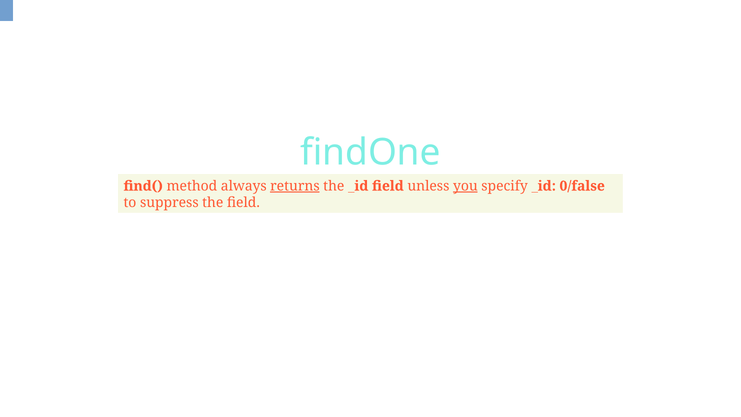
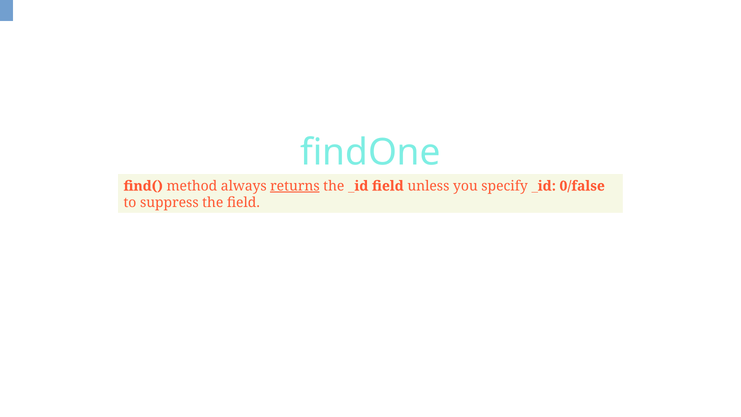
you underline: present -> none
